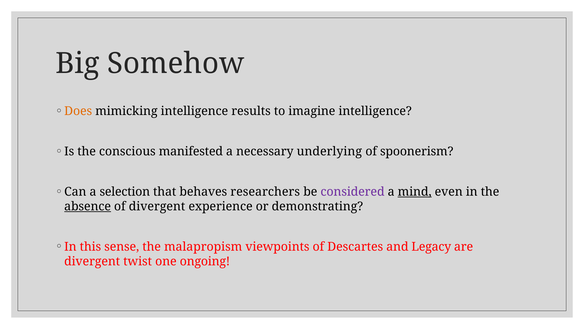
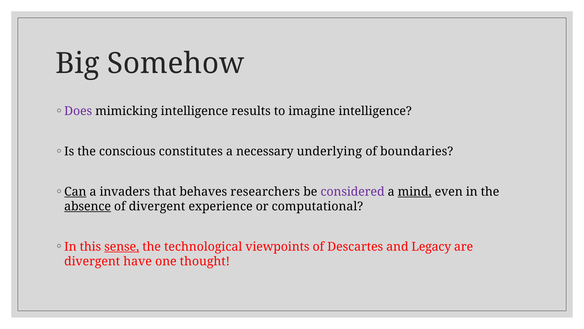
Does colour: orange -> purple
manifested: manifested -> constitutes
spoonerism: spoonerism -> boundaries
Can underline: none -> present
selection: selection -> invaders
demonstrating: demonstrating -> computational
sense underline: none -> present
malapropism: malapropism -> technological
twist: twist -> have
ongoing: ongoing -> thought
